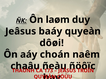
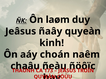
baáy: baáy -> ñaây
dôøi: dôøi -> kinh
